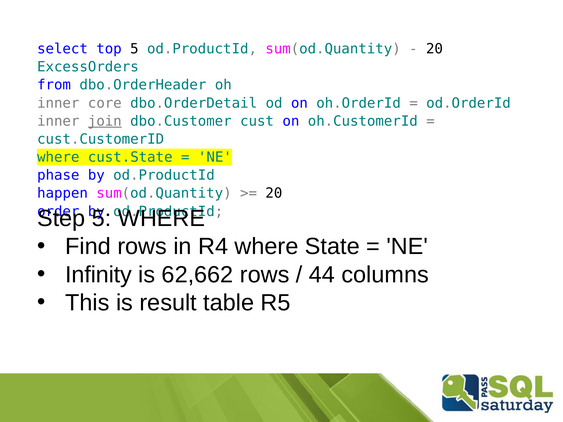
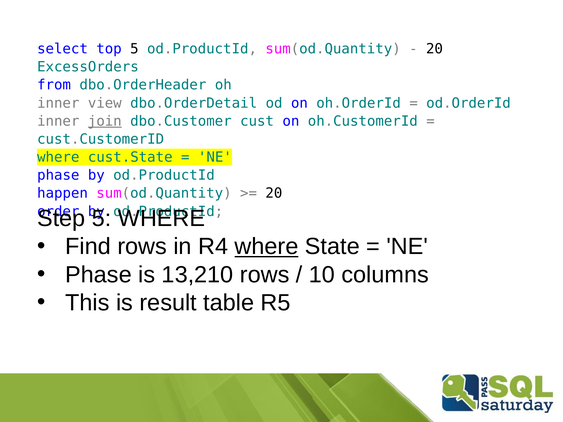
core: core -> view
where at (267, 247) underline: none -> present
Infinity at (99, 275): Infinity -> Phase
62,662: 62,662 -> 13,210
44: 44 -> 10
